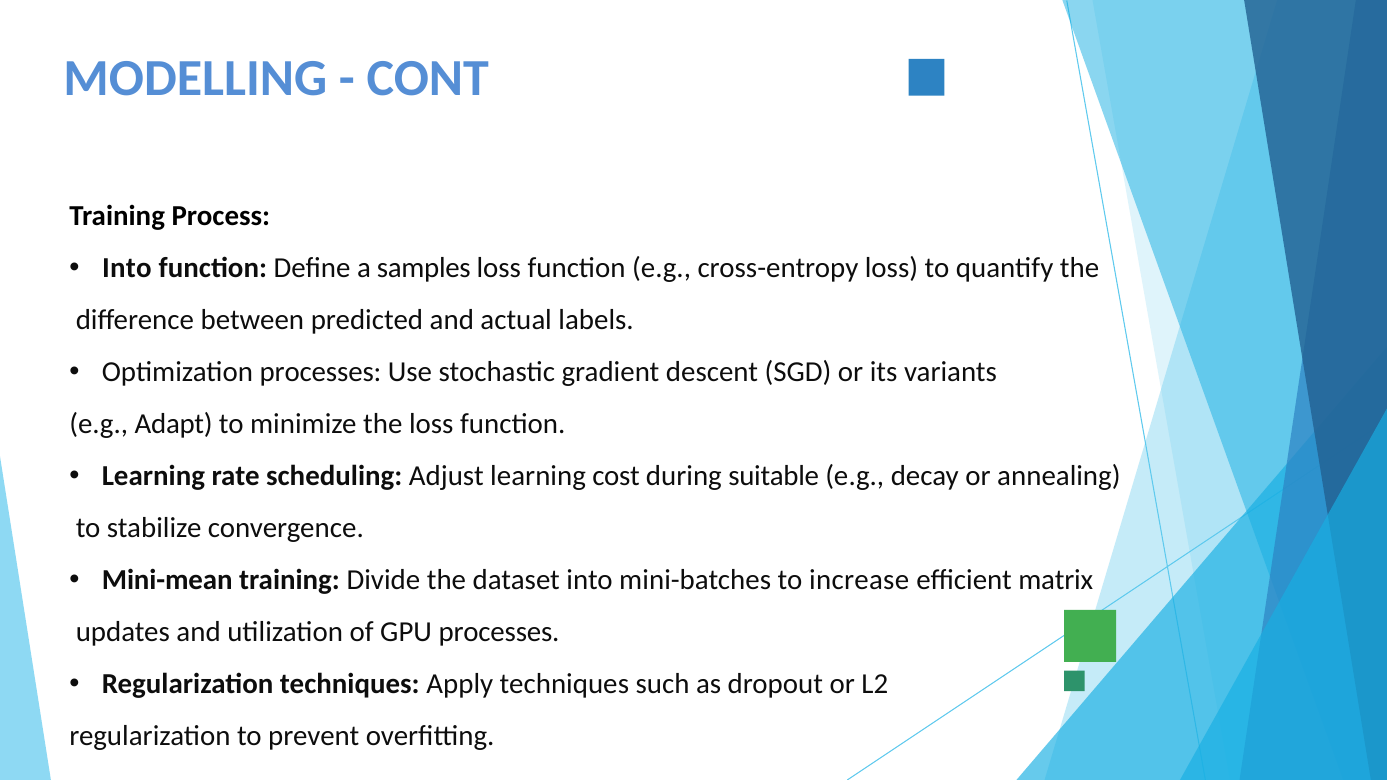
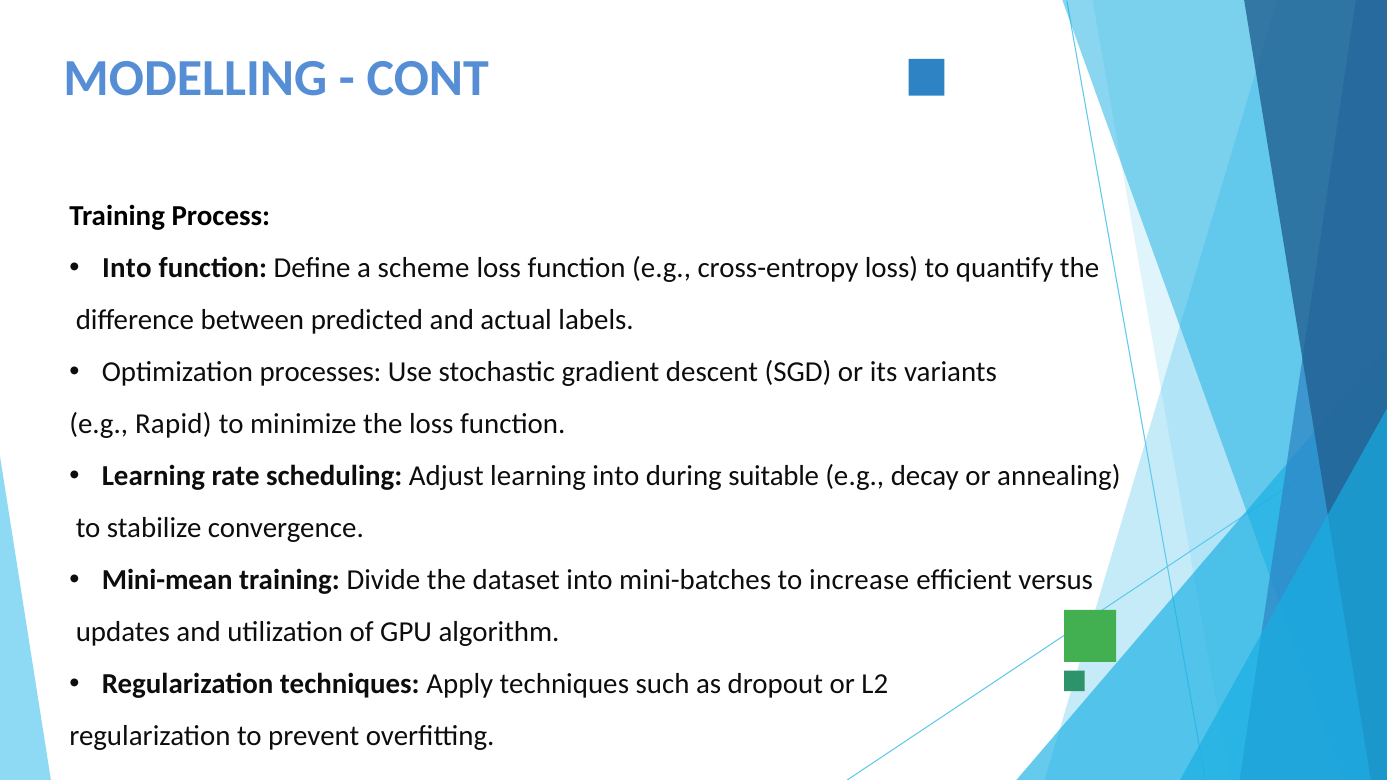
samples: samples -> scheme
Adapt: Adapt -> Rapid
learning cost: cost -> into
matrix: matrix -> versus
GPU processes: processes -> algorithm
